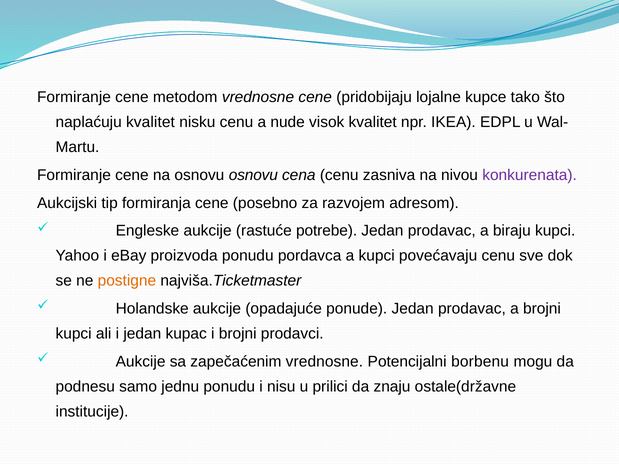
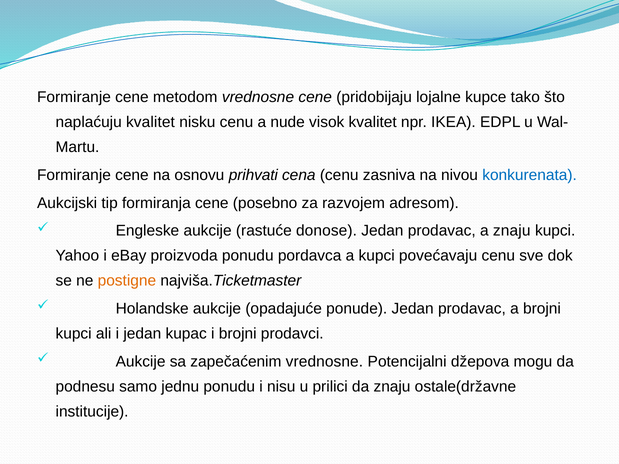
osnovu osnovu: osnovu -> prihvati
konkurenata colour: purple -> blue
potrebe: potrebe -> donose
a biraju: biraju -> znaju
borbenu: borbenu -> džepova
